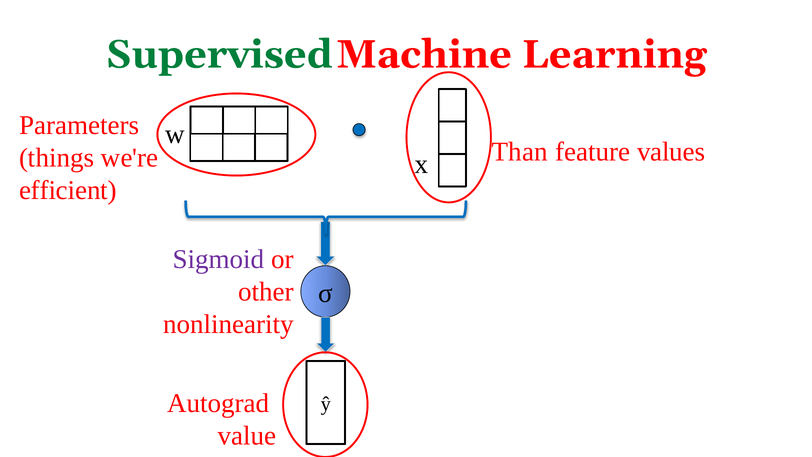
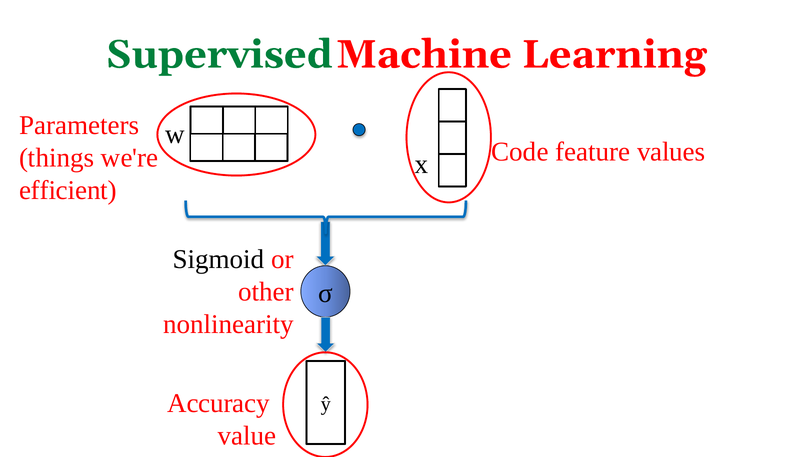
Than: Than -> Code
Sigmoid colour: purple -> black
Autograd: Autograd -> Accuracy
